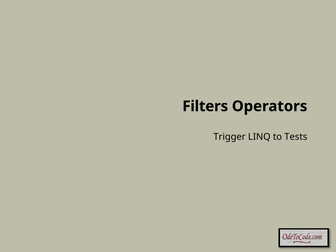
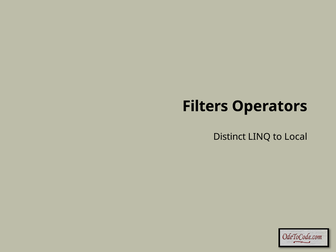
Trigger: Trigger -> Distinct
Tests: Tests -> Local
